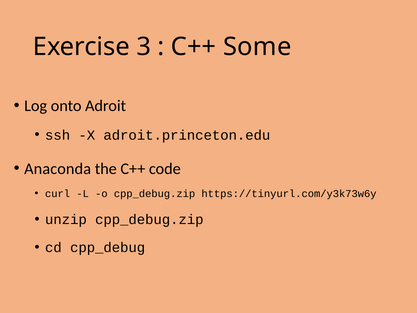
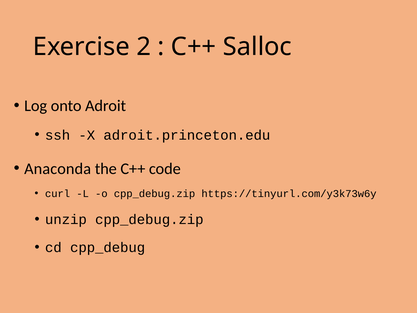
3: 3 -> 2
Some: Some -> Salloc
